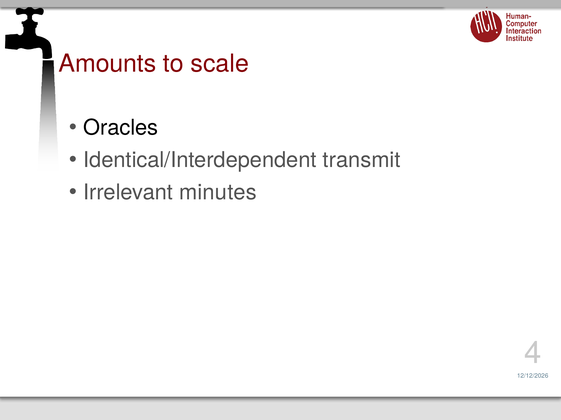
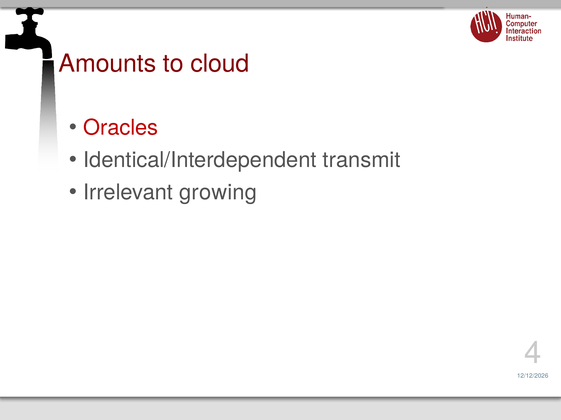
scale: scale -> cloud
Oracles colour: black -> red
minutes: minutes -> growing
